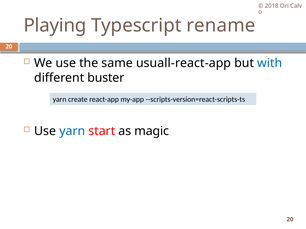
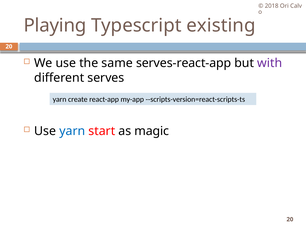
rename: rename -> existing
usuall-react-app: usuall-react-app -> serves-react-app
with colour: blue -> purple
buster: buster -> serves
